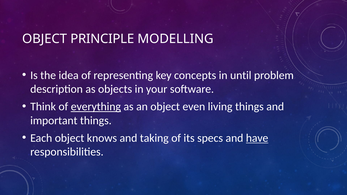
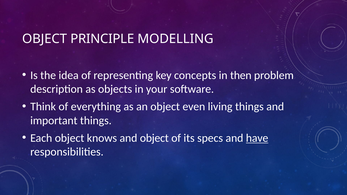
until: until -> then
everything underline: present -> none
and taking: taking -> object
